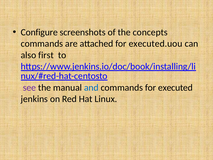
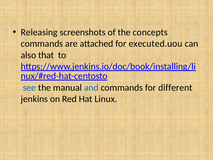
Configure: Configure -> Releasing
first: first -> that
see colour: purple -> blue
executed: executed -> different
